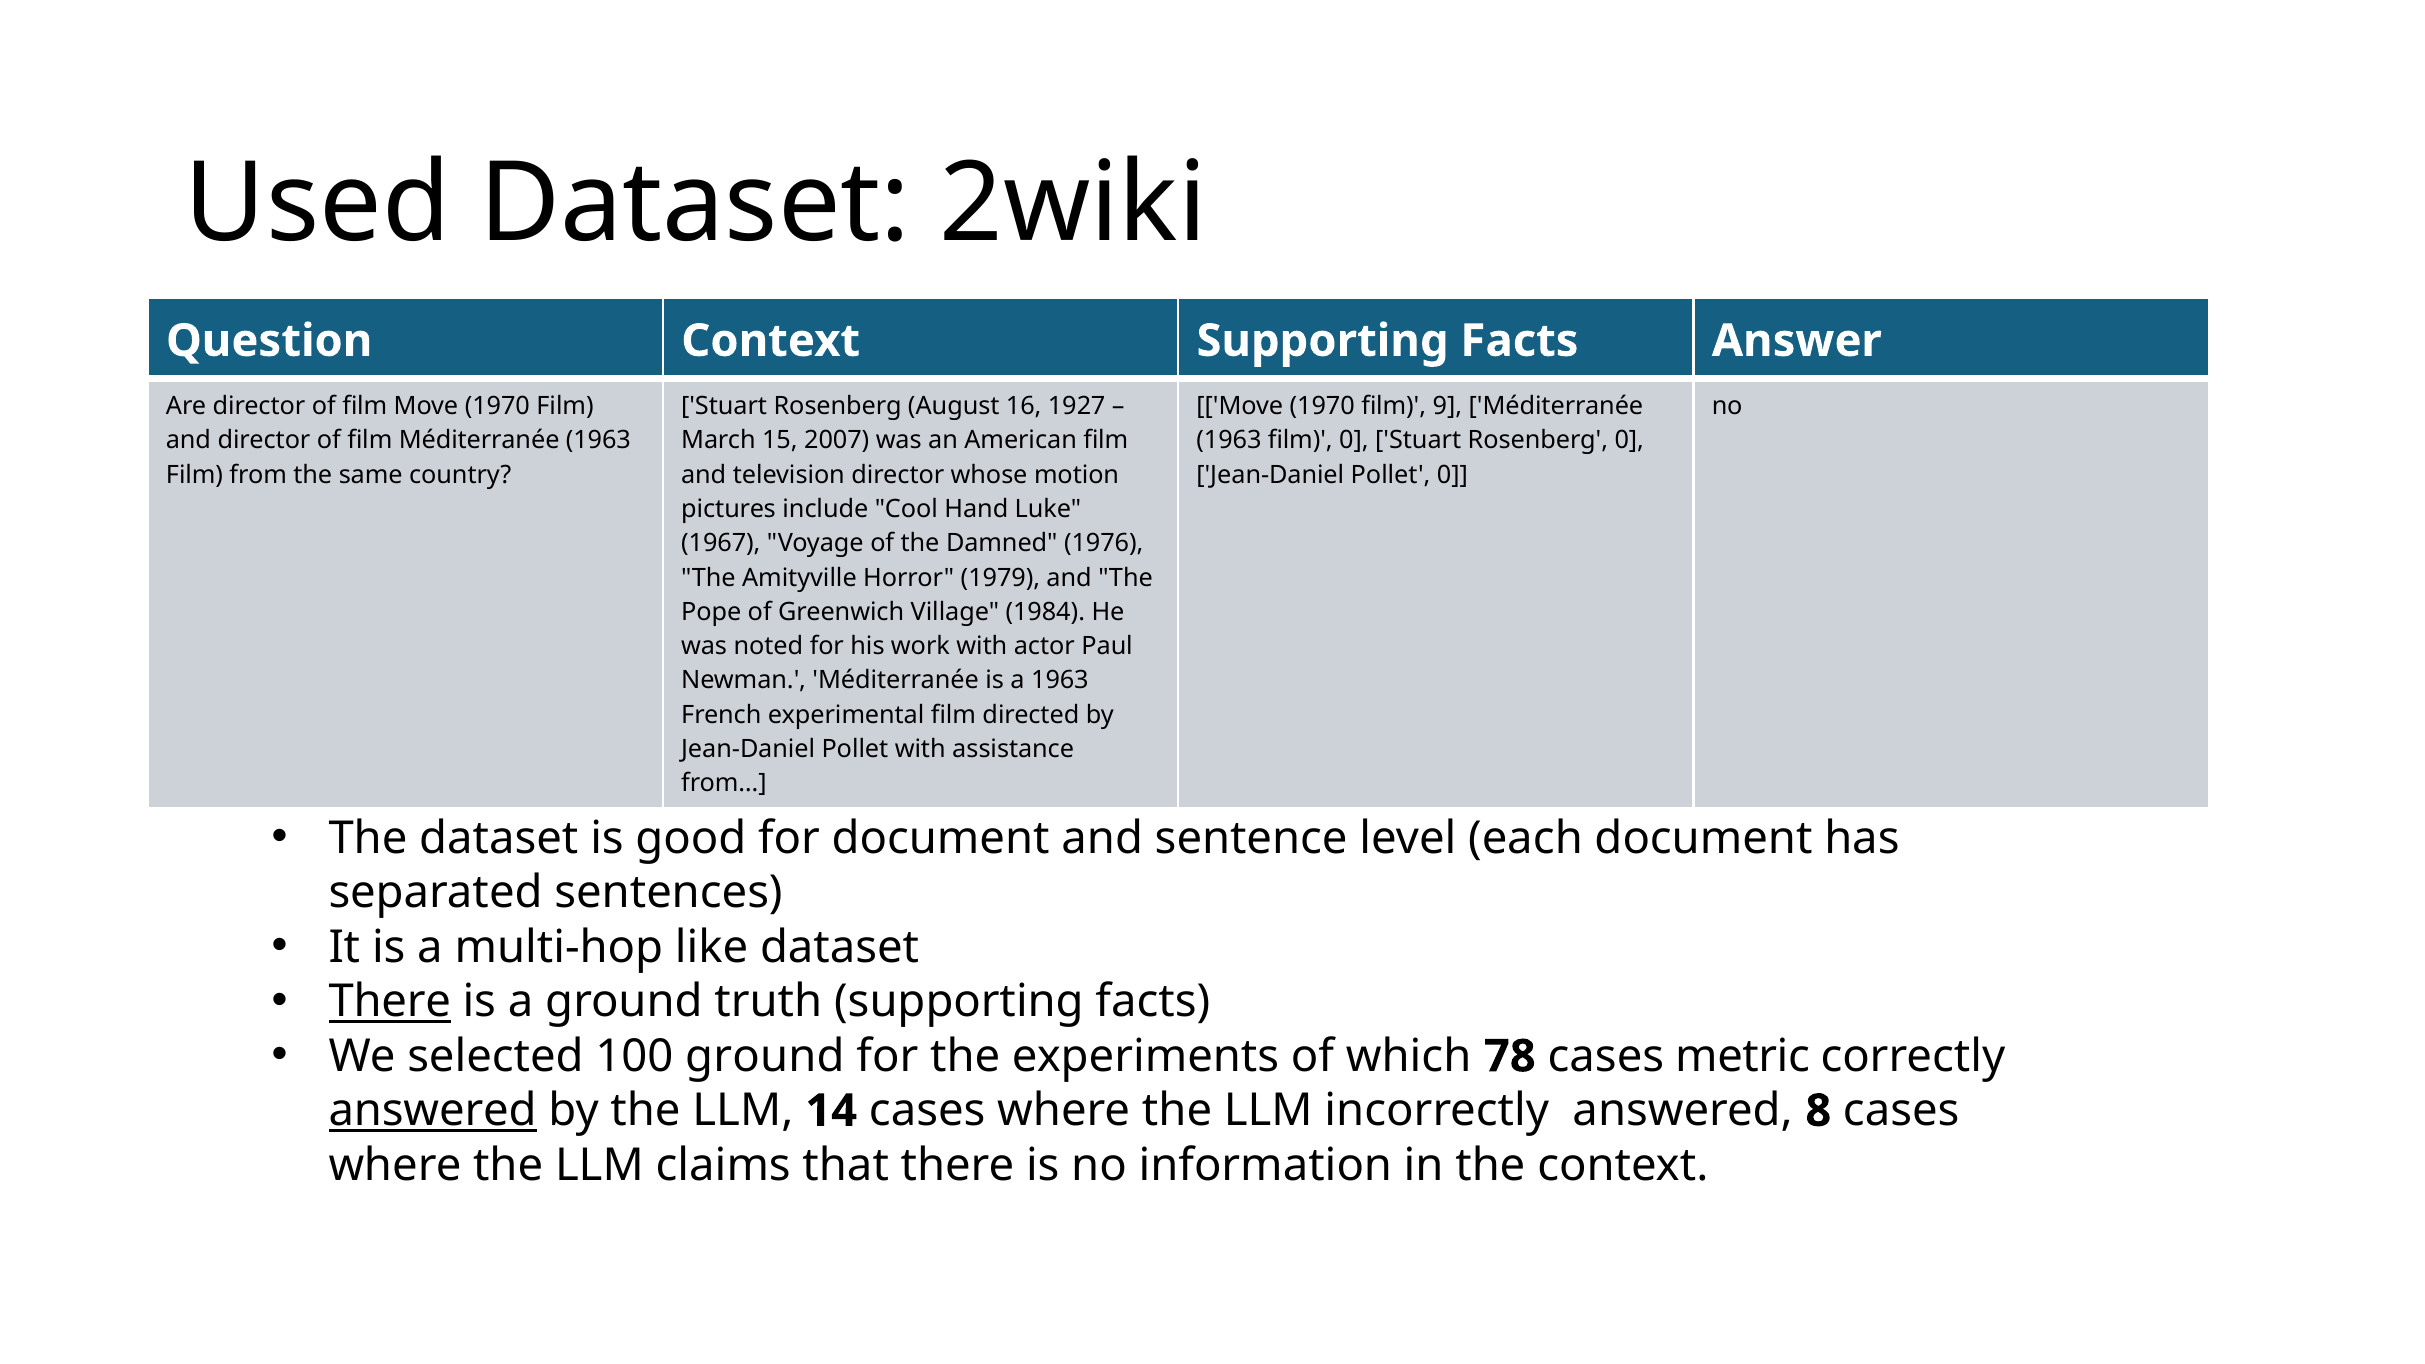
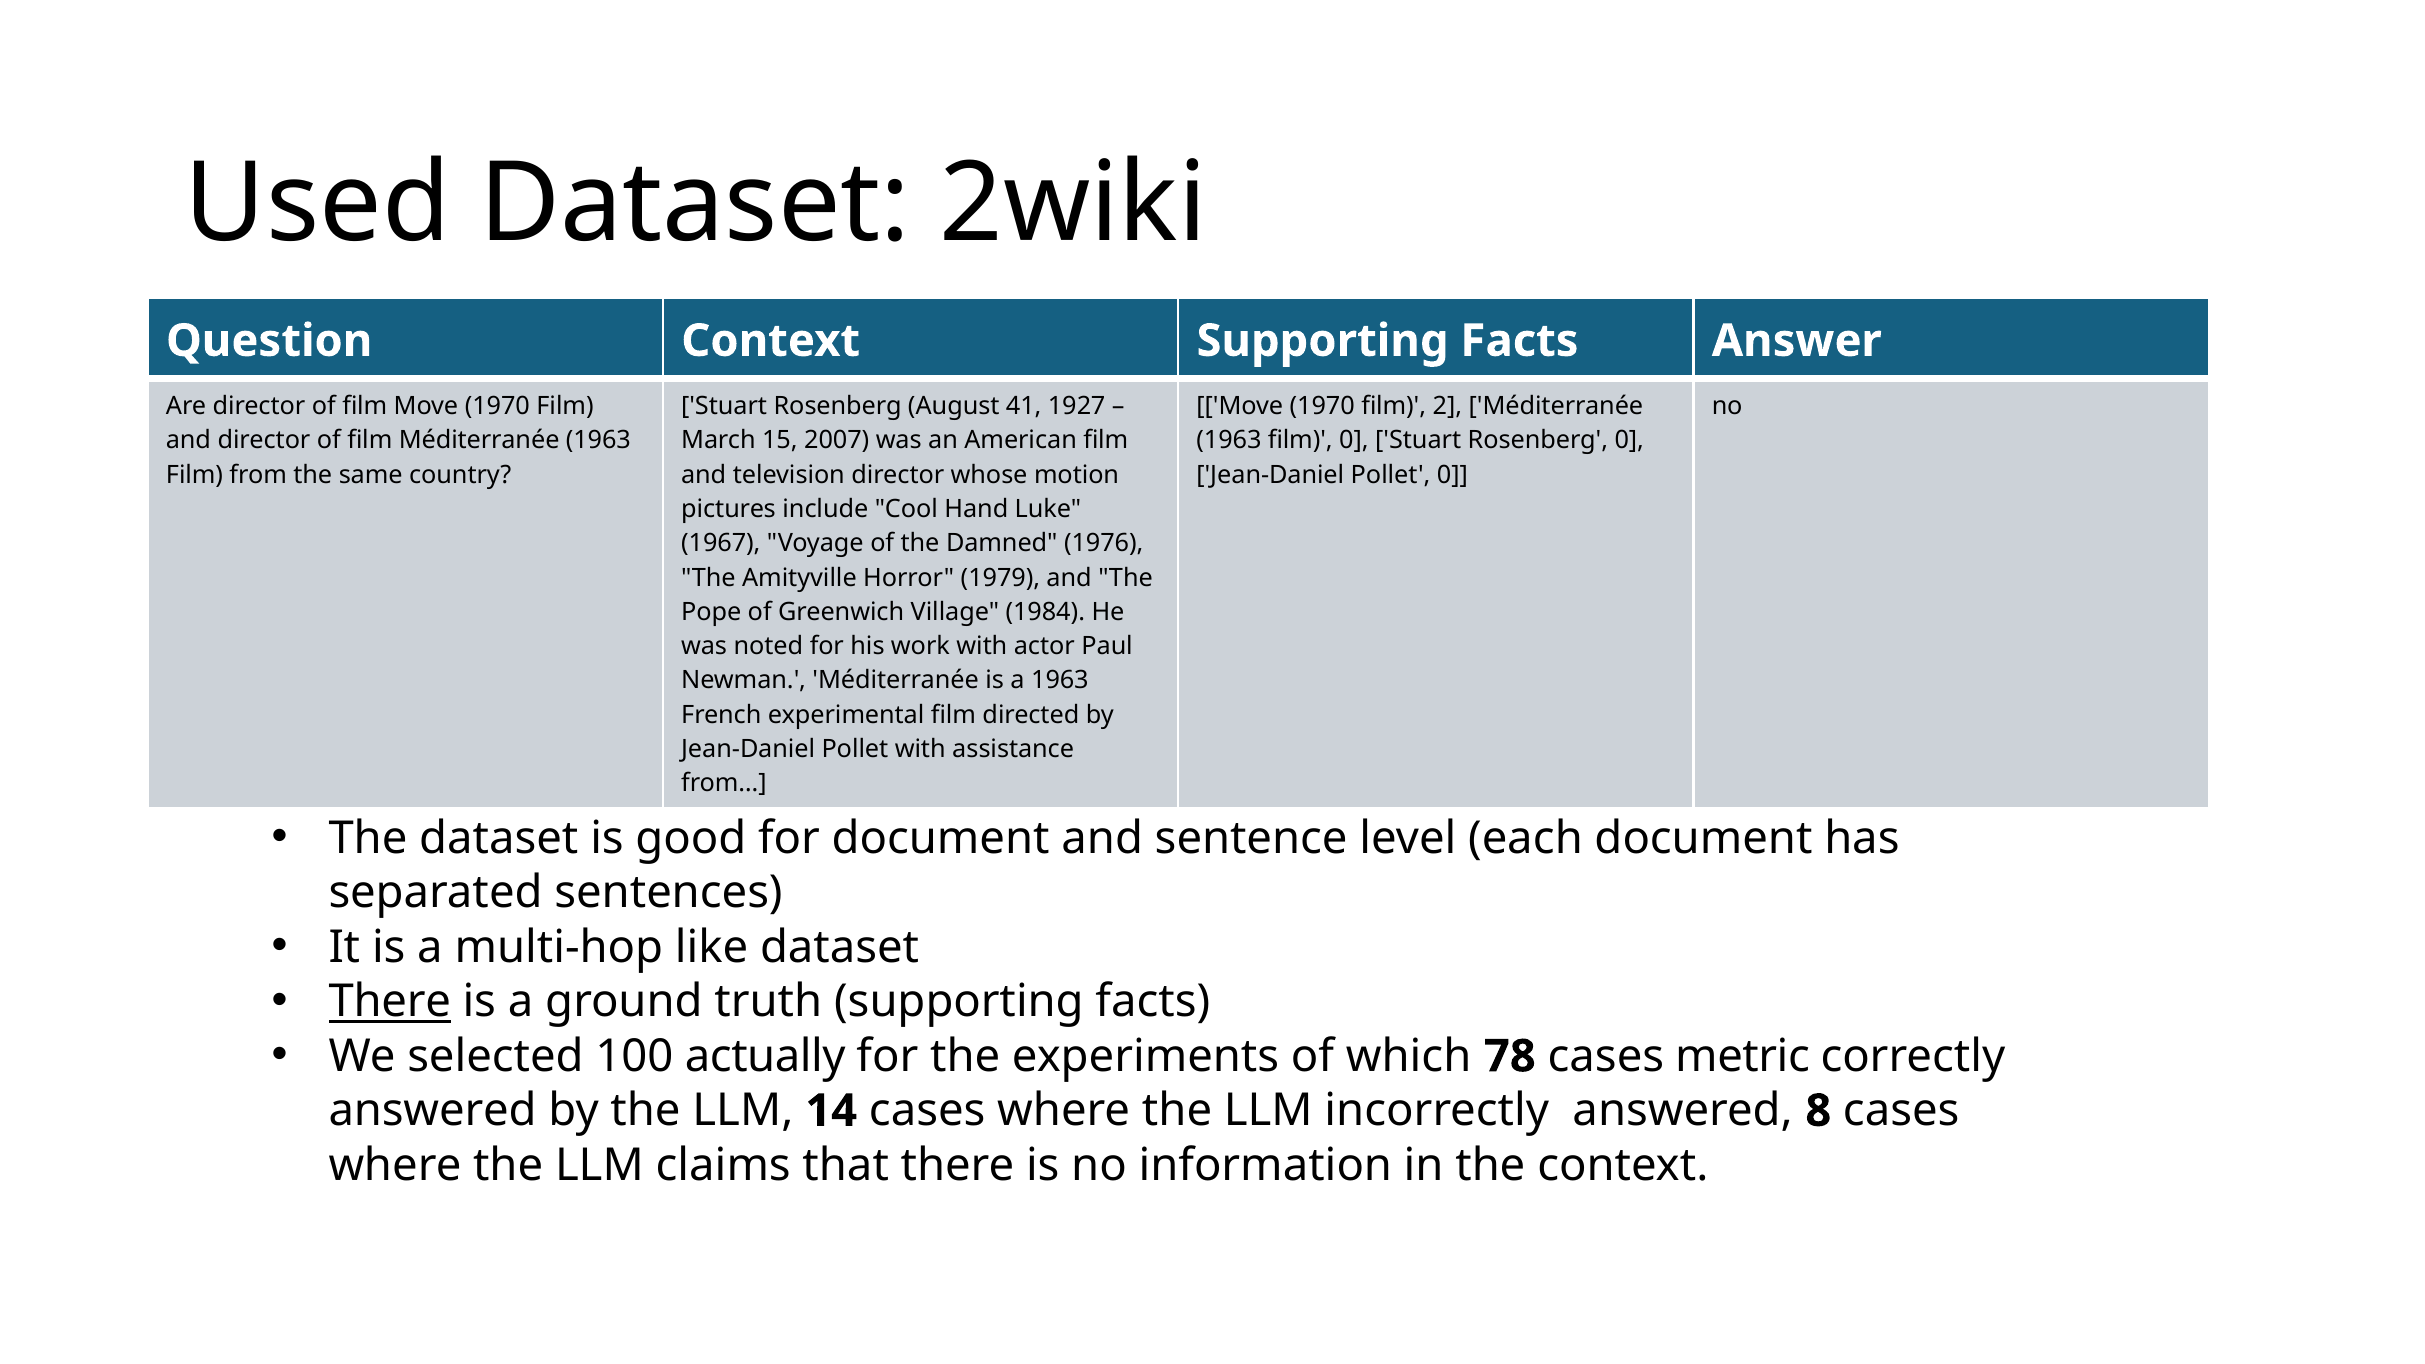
16: 16 -> 41
9: 9 -> 2
100 ground: ground -> actually
answered at (433, 1111) underline: present -> none
